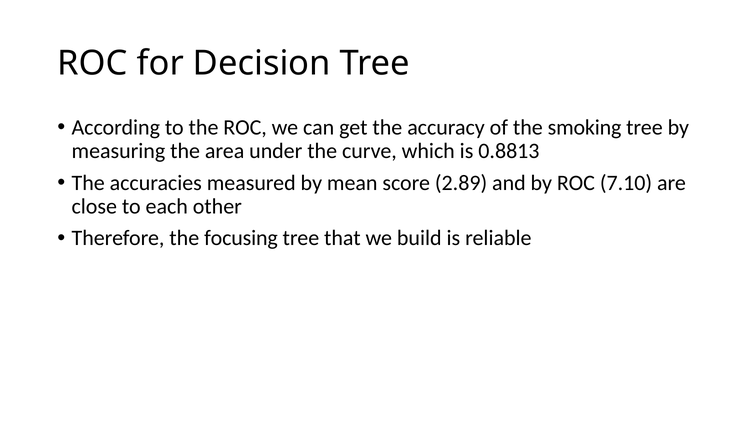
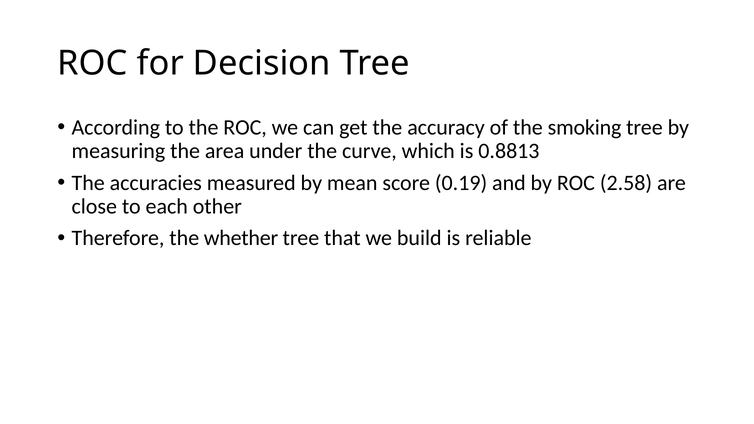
2.89: 2.89 -> 0.19
7.10: 7.10 -> 2.58
focusing: focusing -> whether
